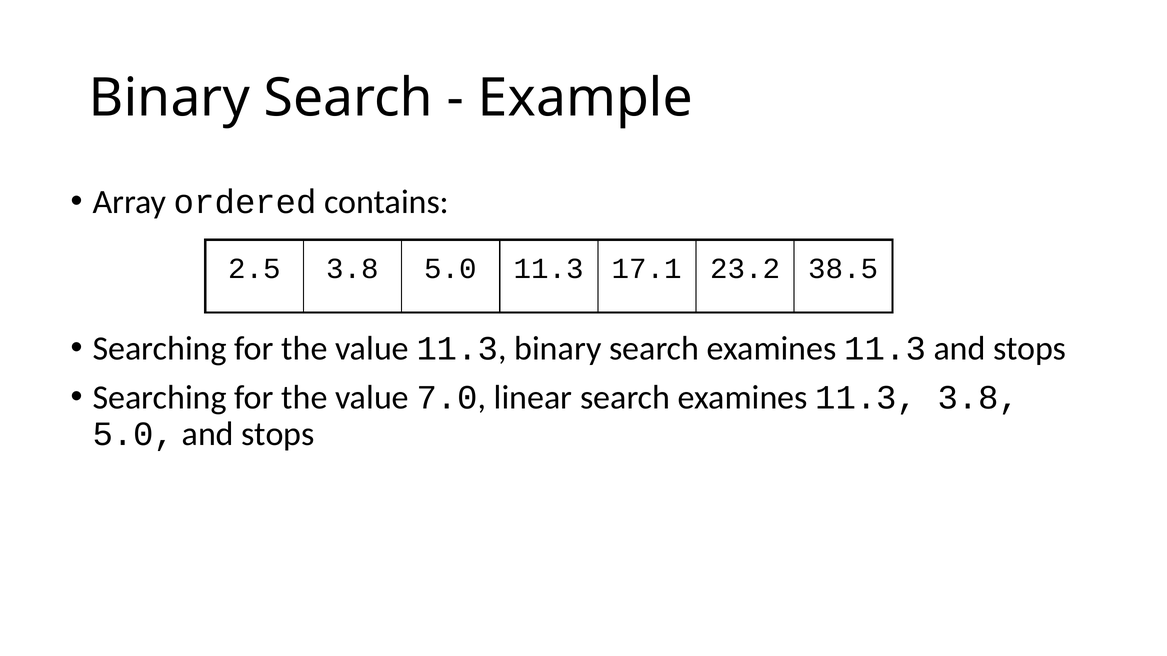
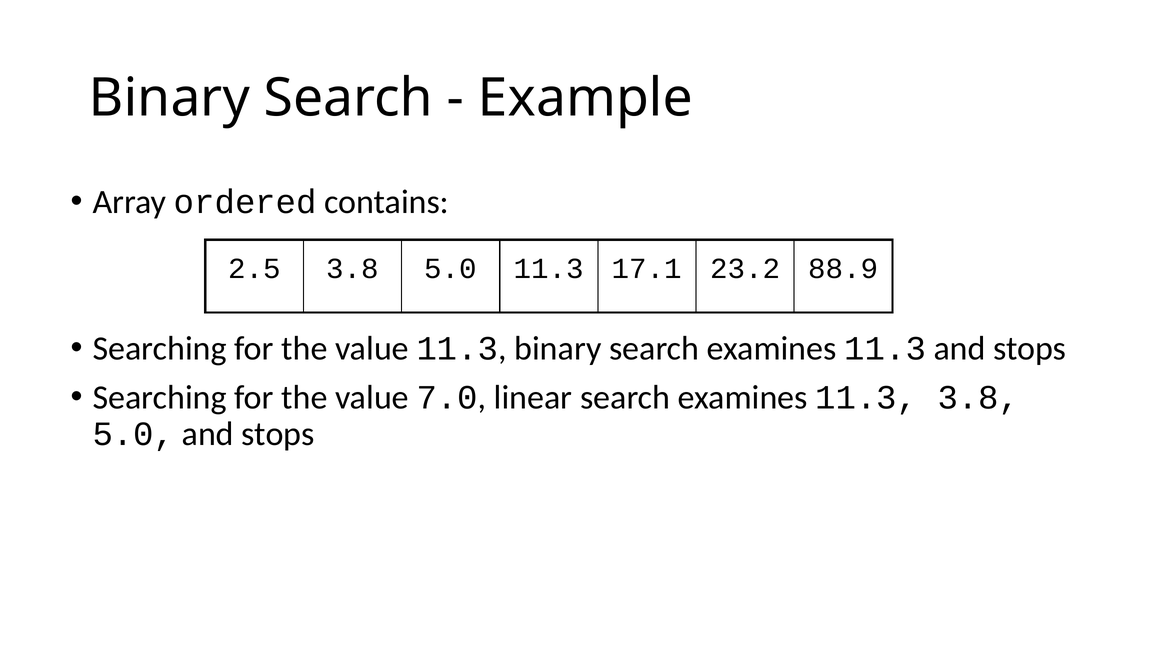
38.5: 38.5 -> 88.9
